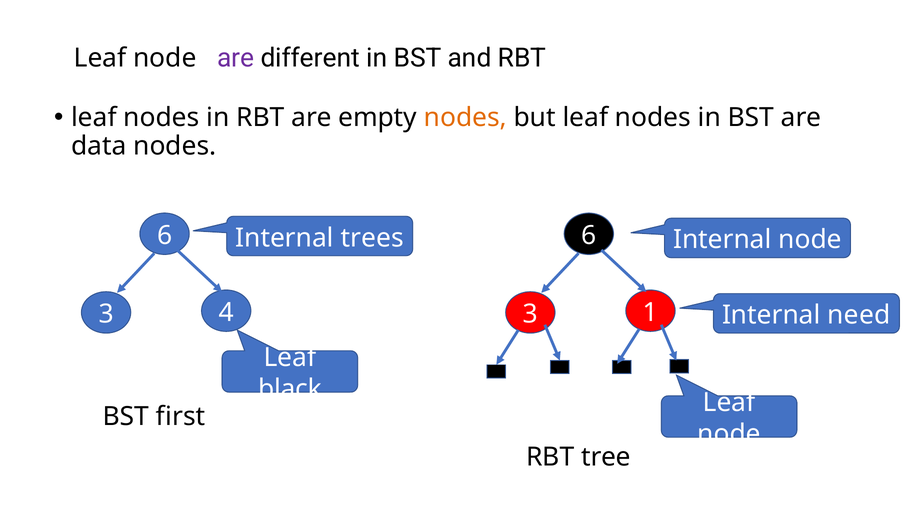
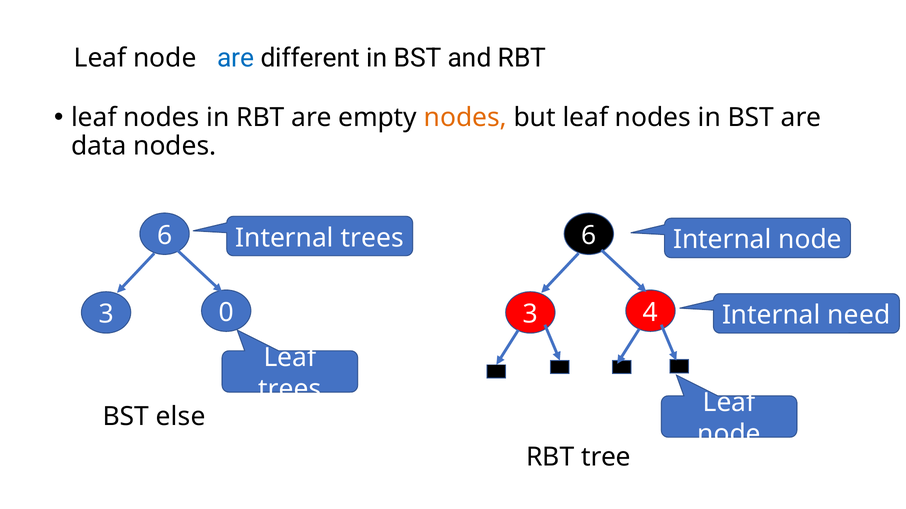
are at (236, 58) colour: purple -> blue
4: 4 -> 0
1: 1 -> 4
black at (290, 390): black -> trees
first: first -> else
